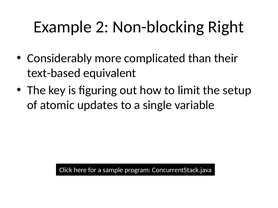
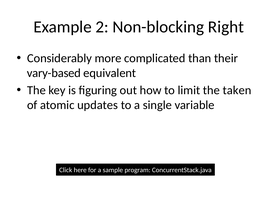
text-based: text-based -> vary-based
setup: setup -> taken
